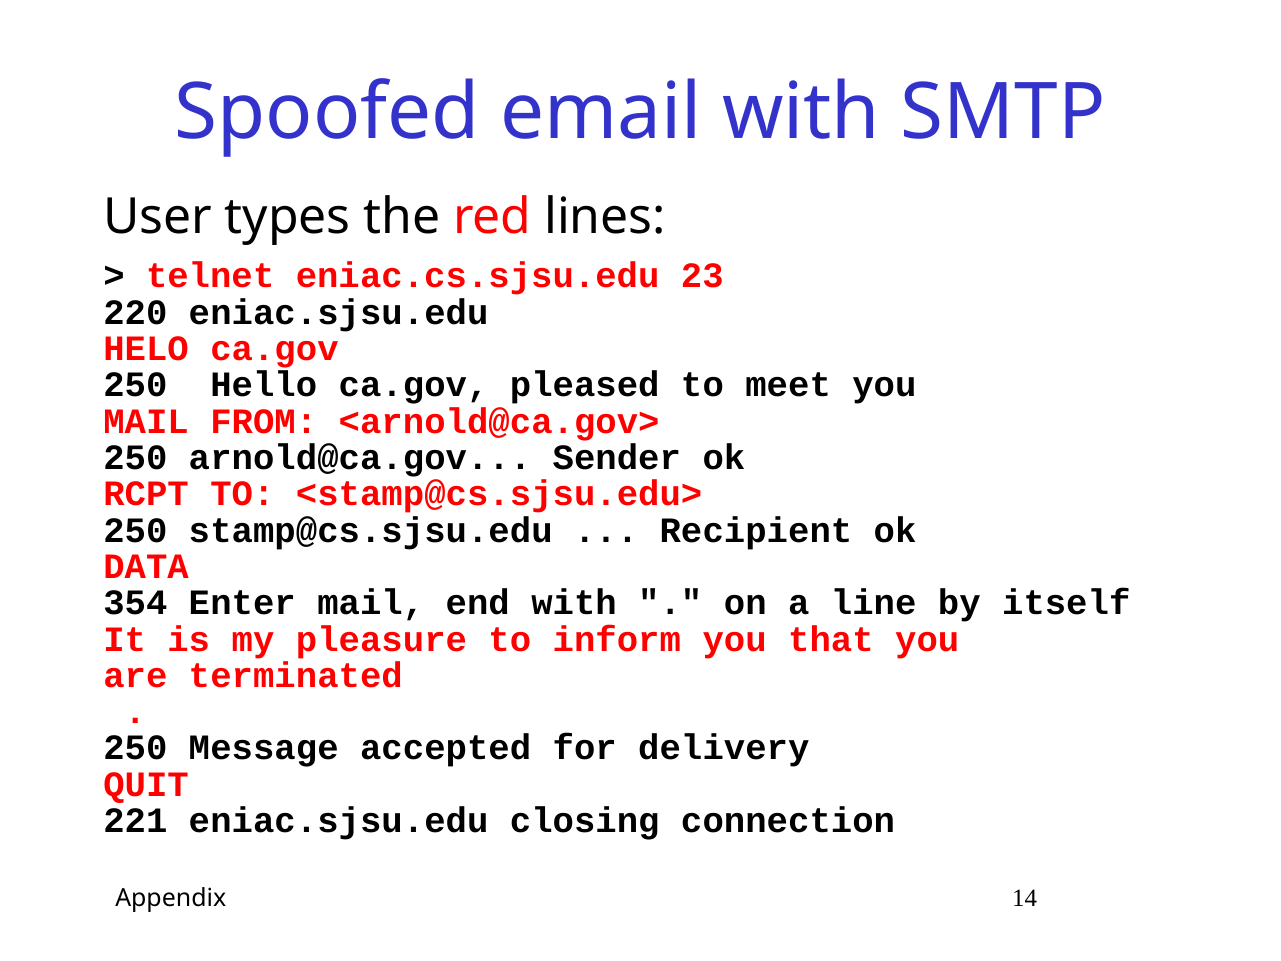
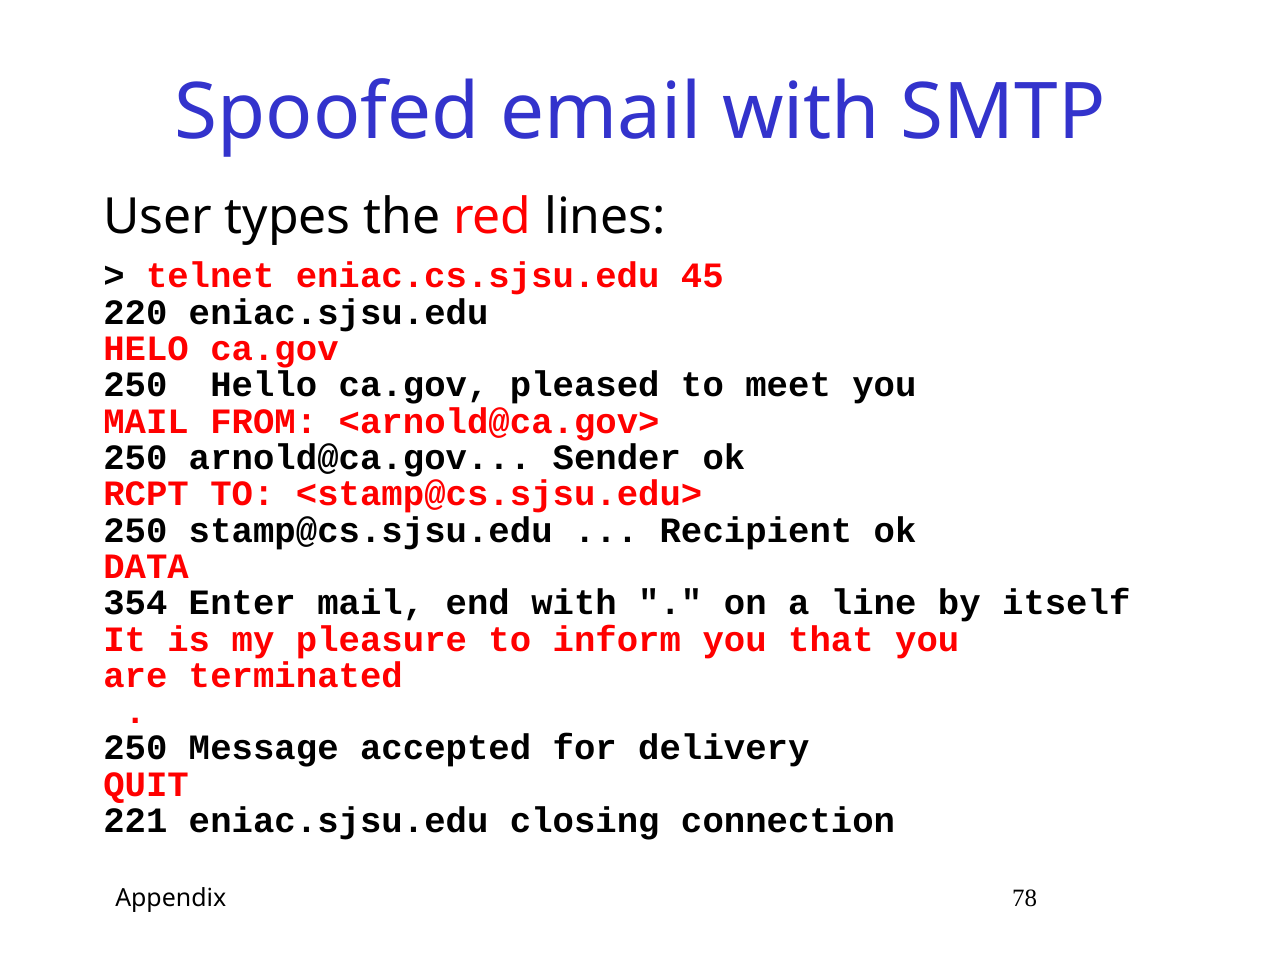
23: 23 -> 45
14: 14 -> 78
